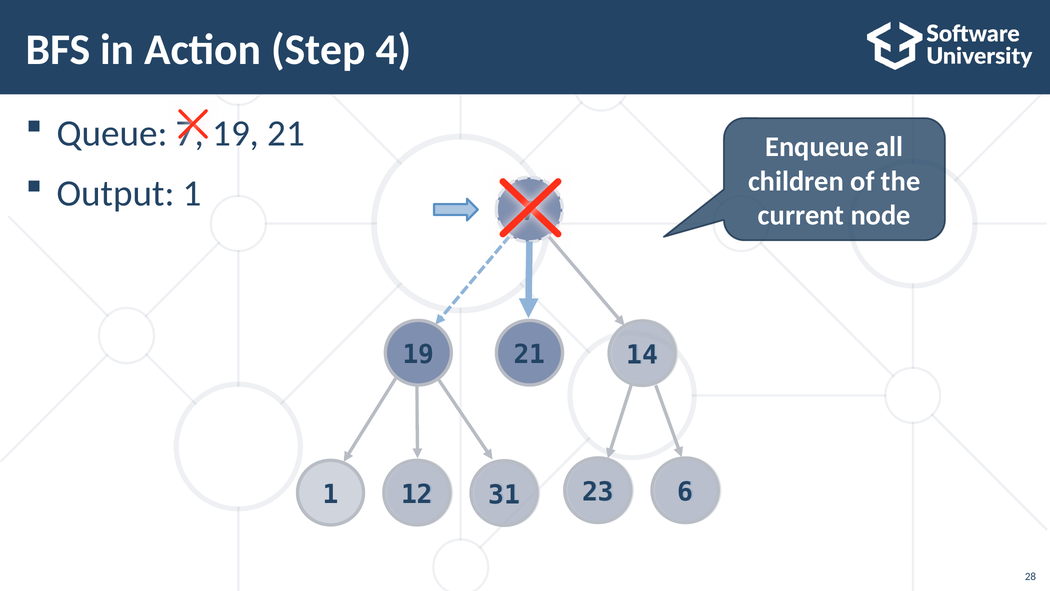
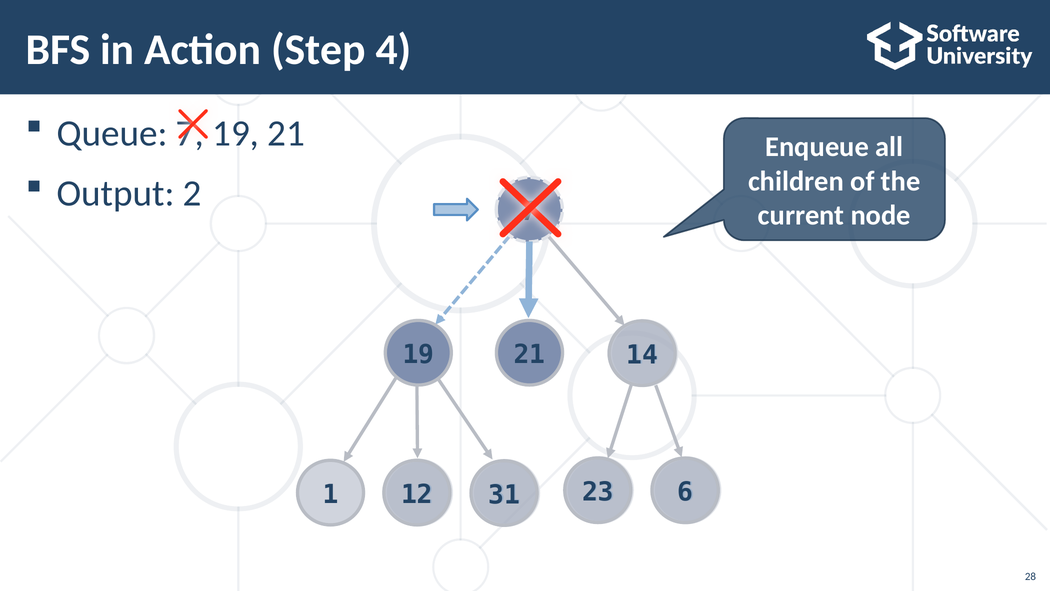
Output 1: 1 -> 2
